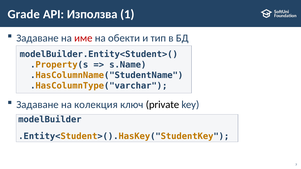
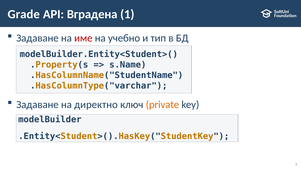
Използва: Използва -> Вградена
обекти: обекти -> учебно
колекция: колекция -> директно
private colour: black -> orange
